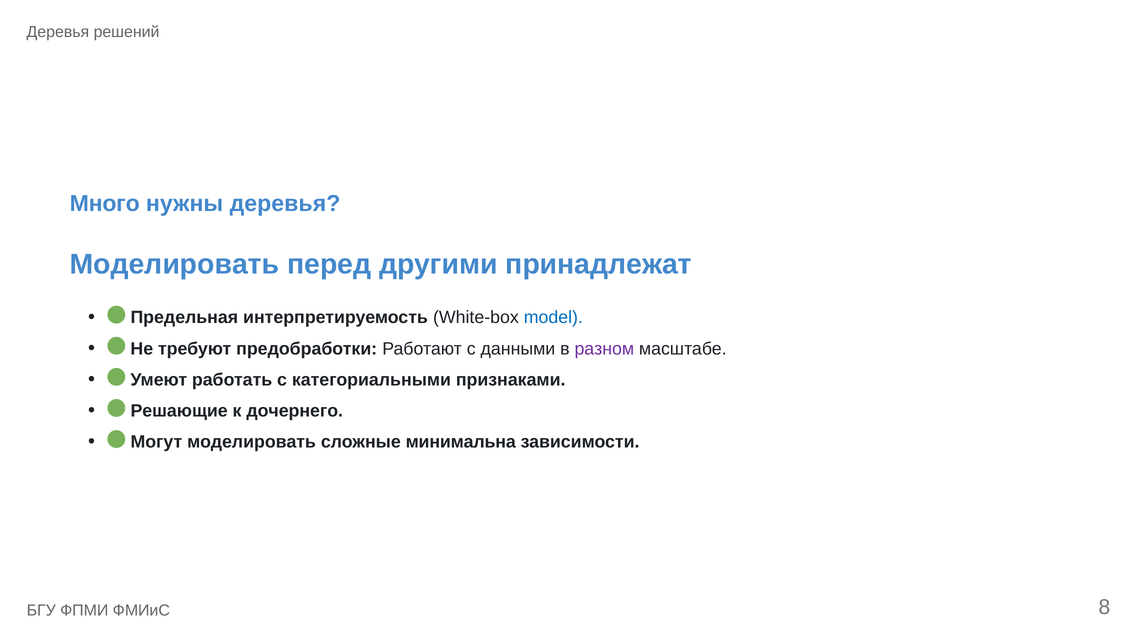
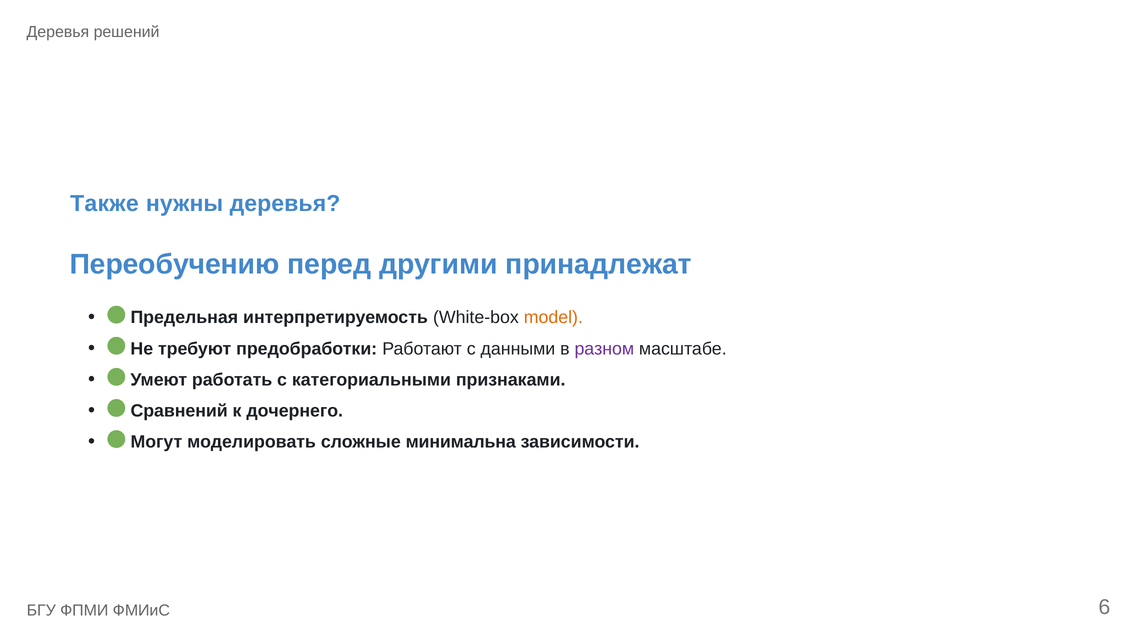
Много: Много -> Также
Моделировать at (174, 264): Моделировать -> Переобучению
model colour: blue -> orange
Решающие: Решающие -> Сравнений
8: 8 -> 6
